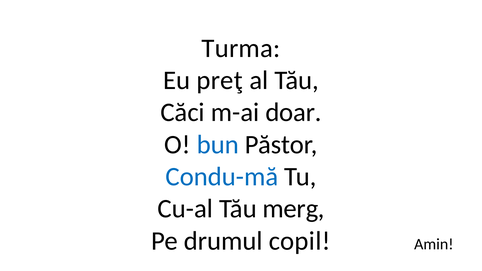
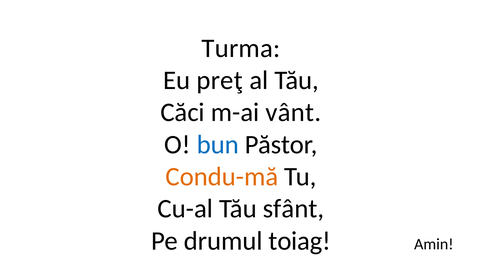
doar: doar -> vânt
Condu-mă colour: blue -> orange
merg: merg -> sfânt
copil: copil -> toiag
